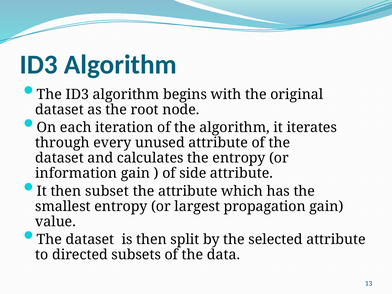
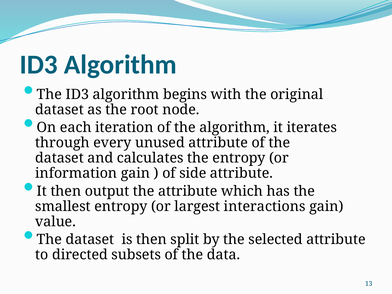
subset: subset -> output
propagation: propagation -> interactions
